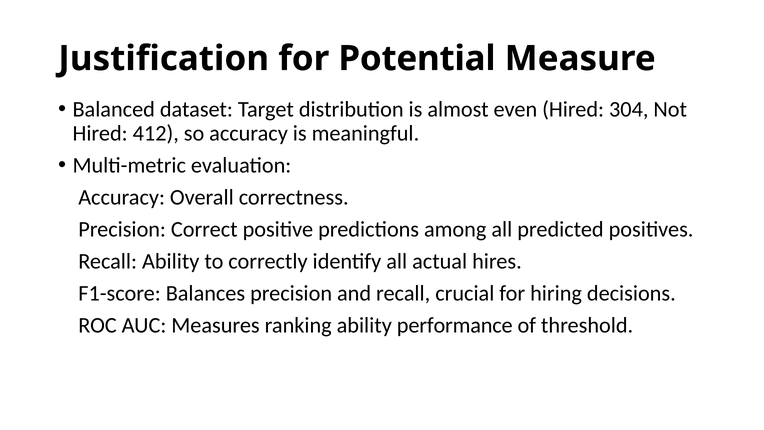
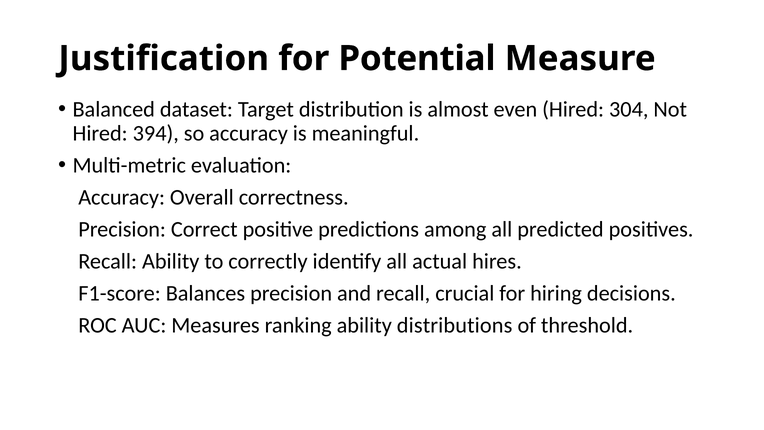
412: 412 -> 394
performance: performance -> distributions
